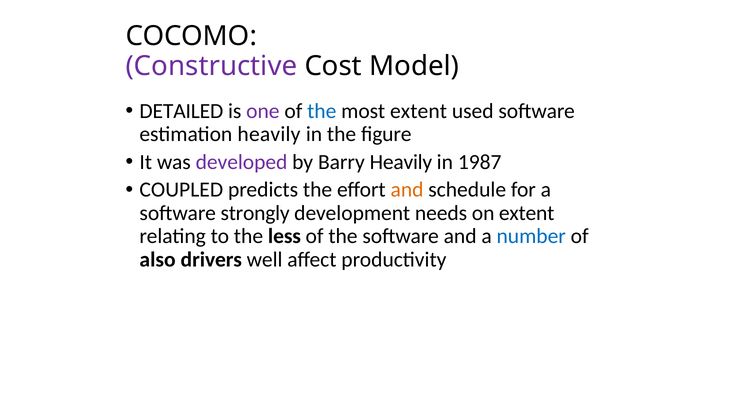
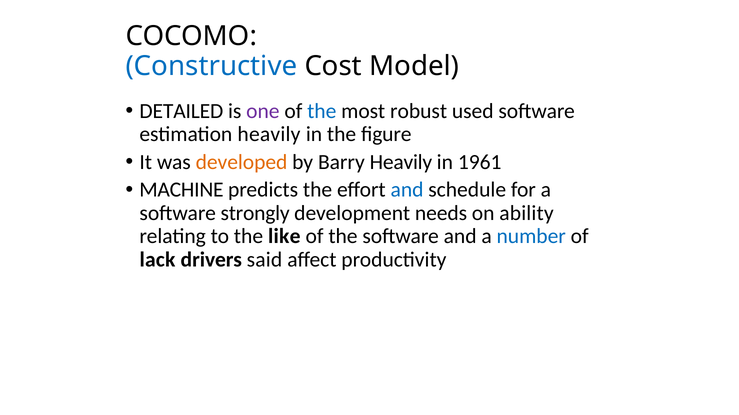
Constructive colour: purple -> blue
most extent: extent -> robust
developed colour: purple -> orange
1987: 1987 -> 1961
COUPLED: COUPLED -> MACHINE
and at (407, 190) colour: orange -> blue
on extent: extent -> ability
less: less -> like
also: also -> lack
well: well -> said
